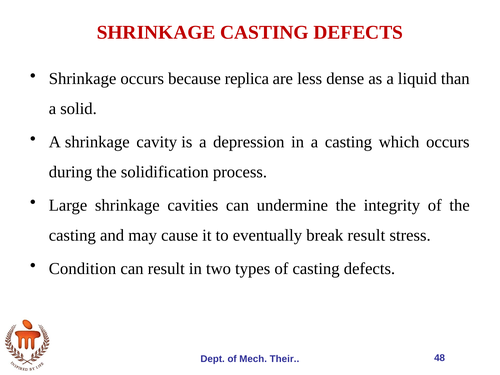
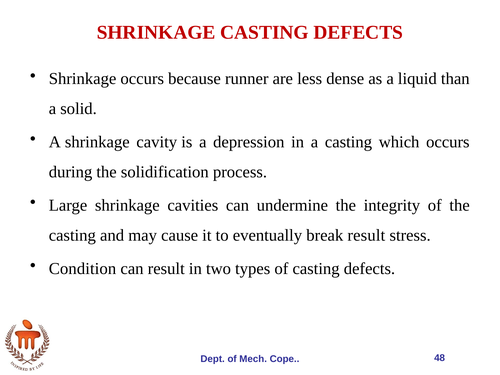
replica: replica -> runner
Their: Their -> Cope
